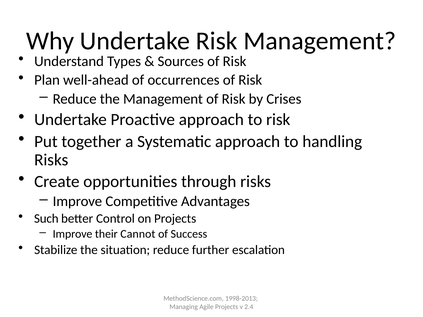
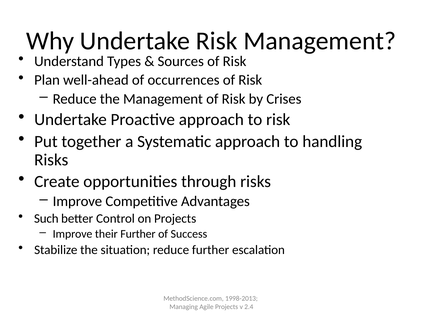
their Cannot: Cannot -> Further
